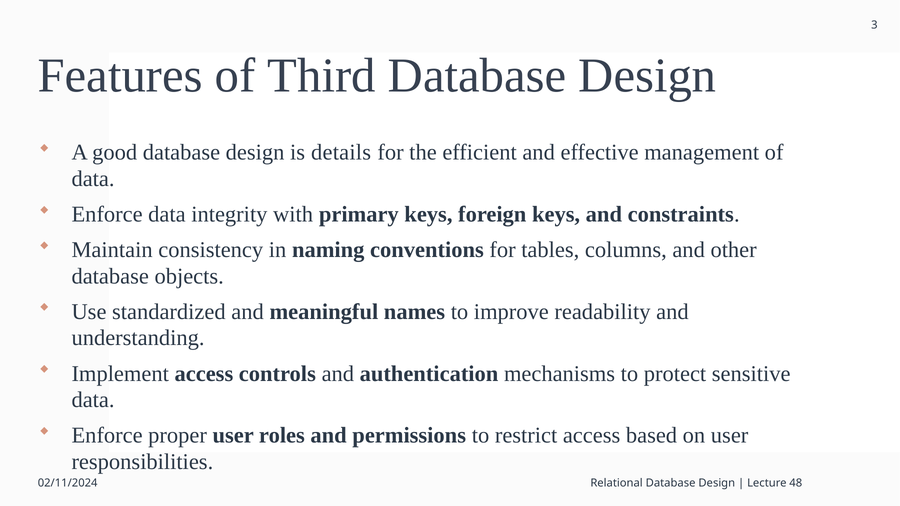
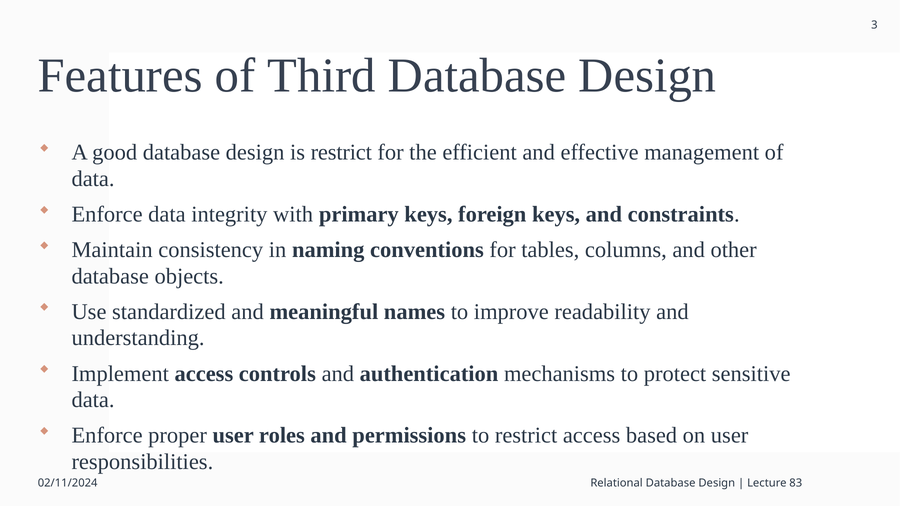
is details: details -> restrict
48: 48 -> 83
